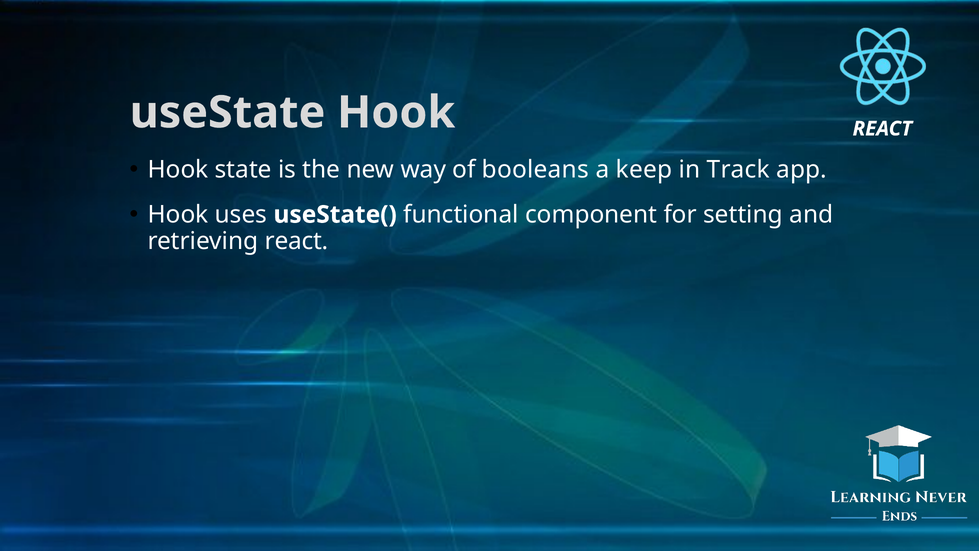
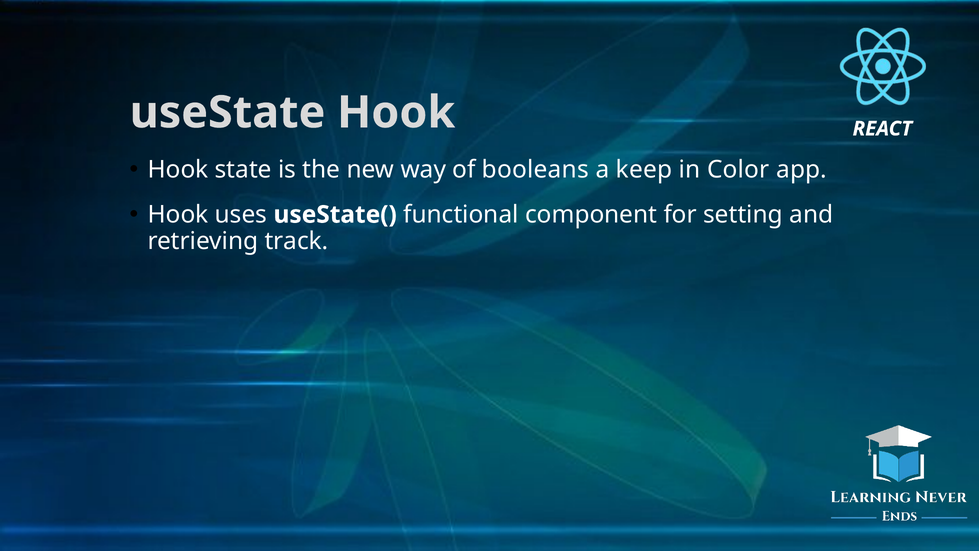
Track: Track -> Color
retrieving react: react -> track
